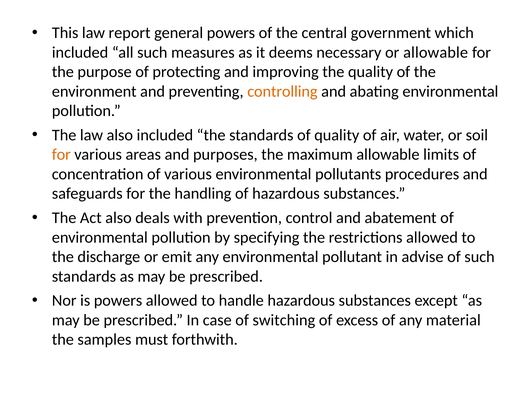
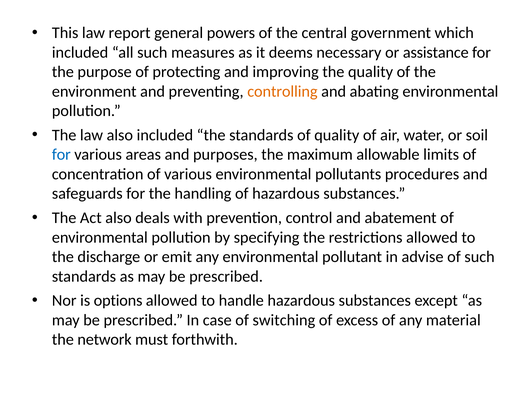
or allowable: allowable -> assistance
for at (61, 155) colour: orange -> blue
is powers: powers -> options
samples: samples -> network
